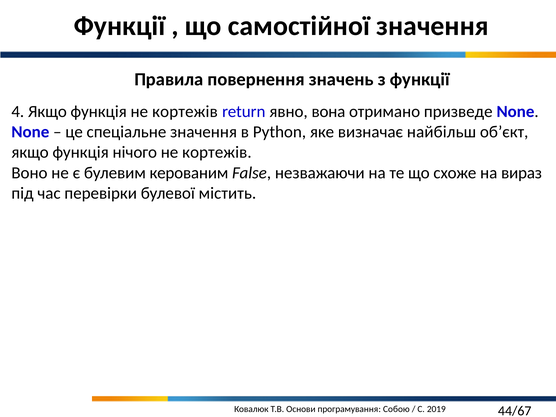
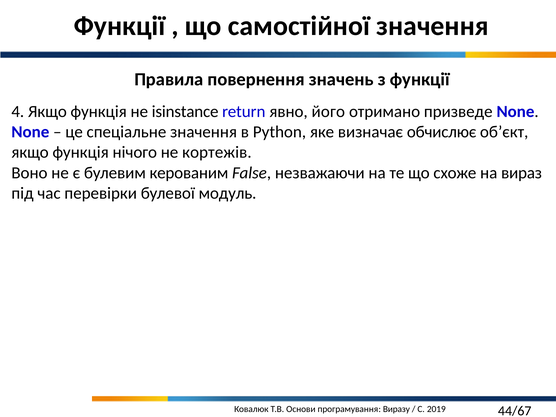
функція не кортежів: кортежів -> isinstance
вона: вона -> його
найбільш: найбільш -> обчислює
містить: містить -> модуль
Собою: Собою -> Виразу
